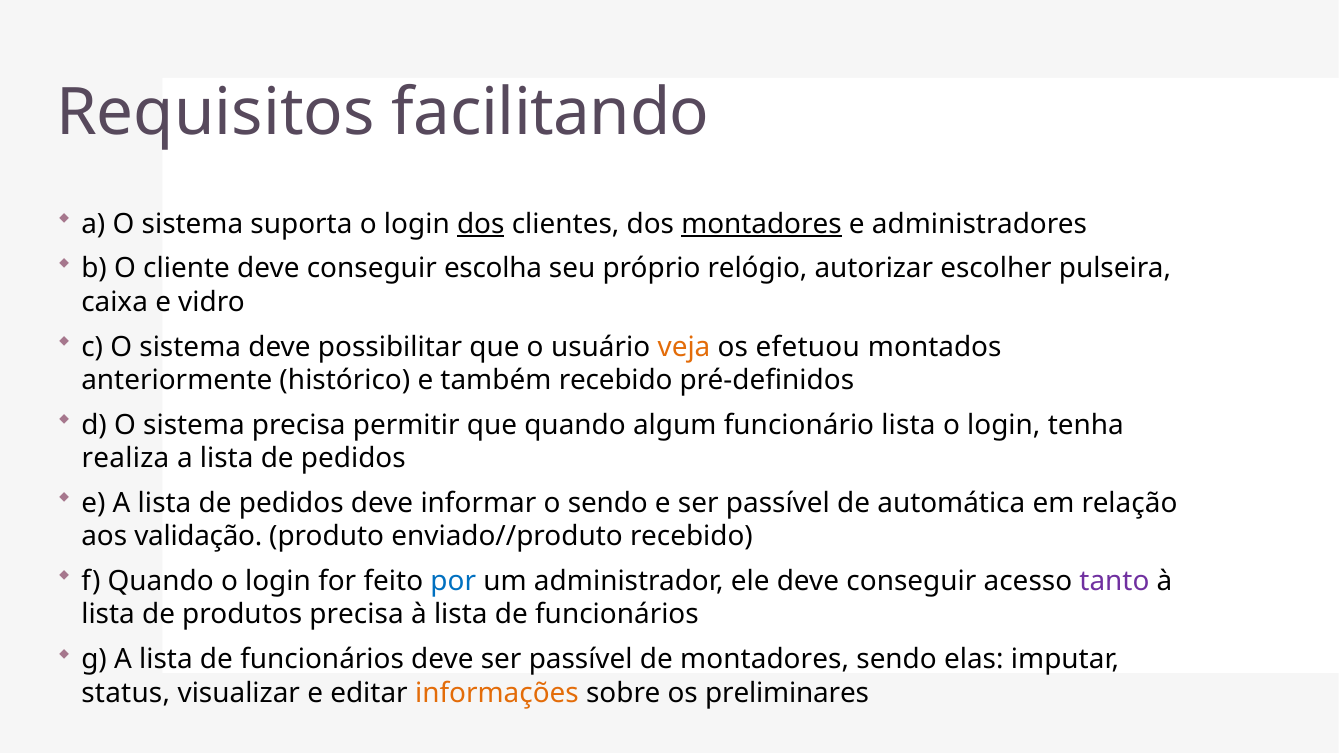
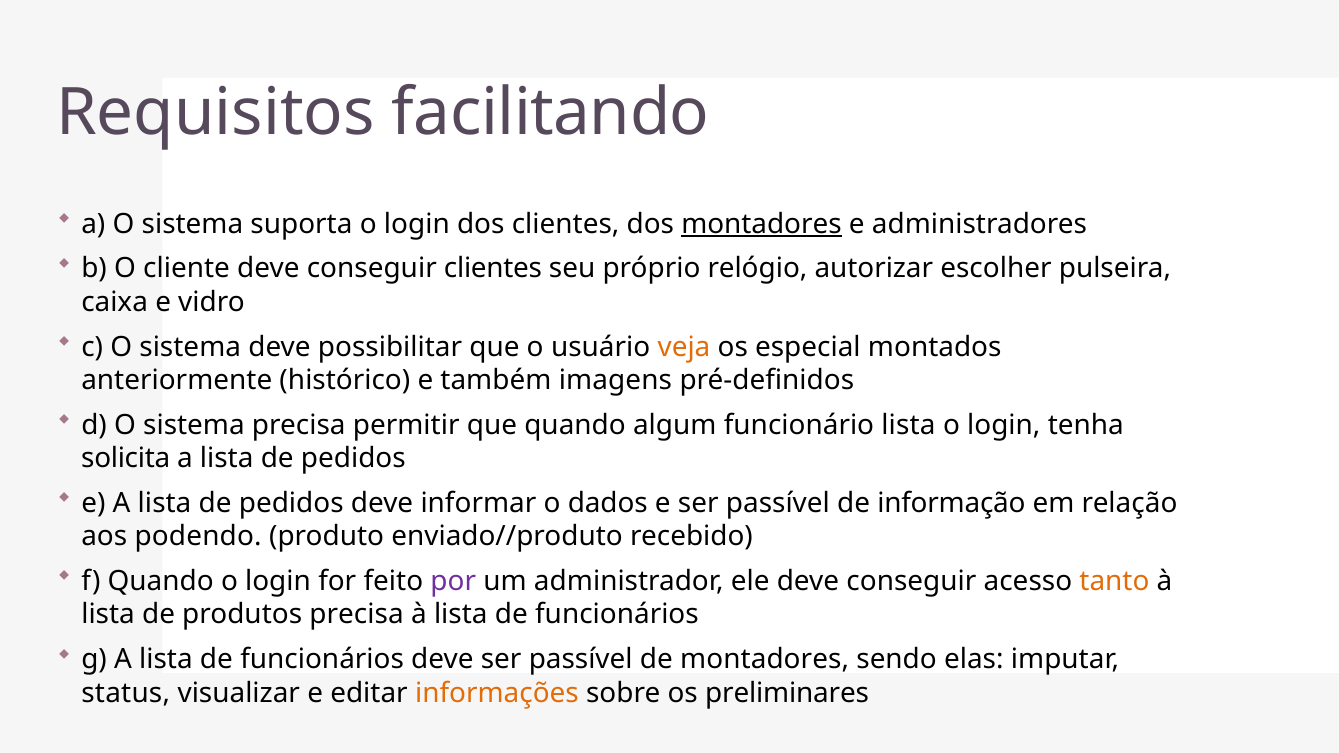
dos at (481, 224) underline: present -> none
conseguir escolha: escolha -> clientes
efetuou: efetuou -> especial
também recebido: recebido -> imagens
realiza: realiza -> solicita
o sendo: sendo -> dados
automática: automática -> informação
validação: validação -> podendo
por colour: blue -> purple
tanto colour: purple -> orange
